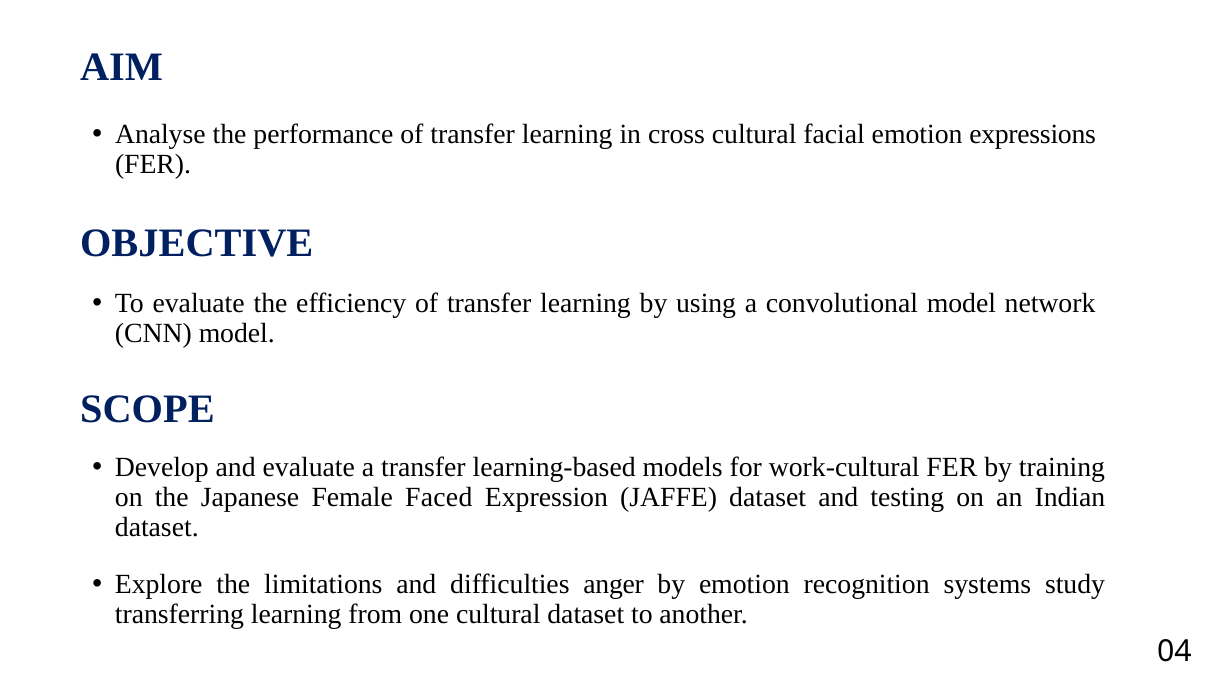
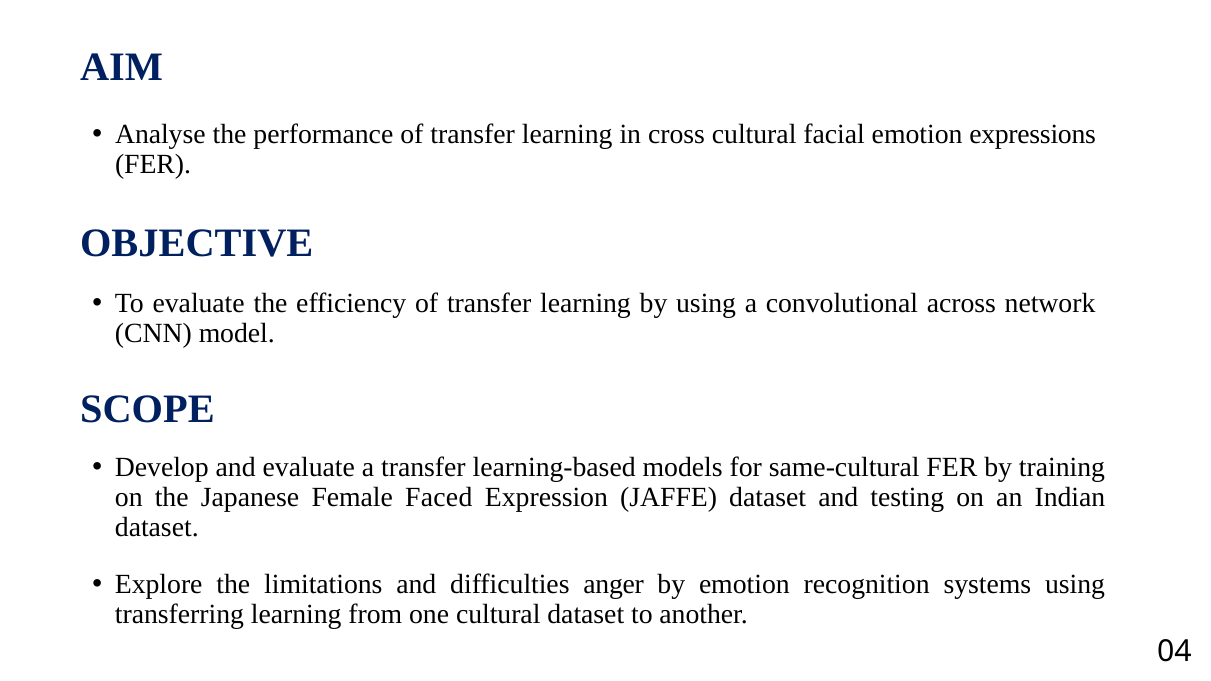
convolutional model: model -> across
work-cultural: work-cultural -> same-cultural
systems study: study -> using
